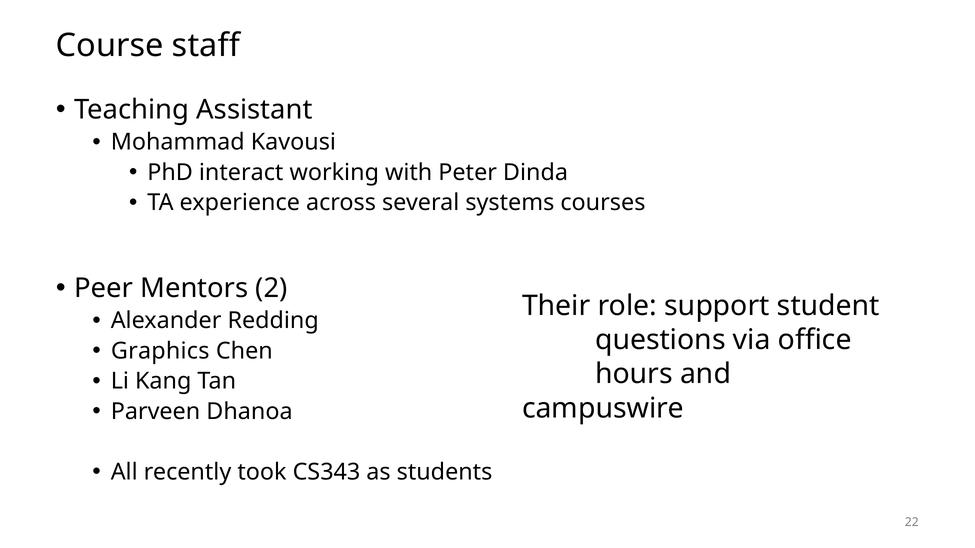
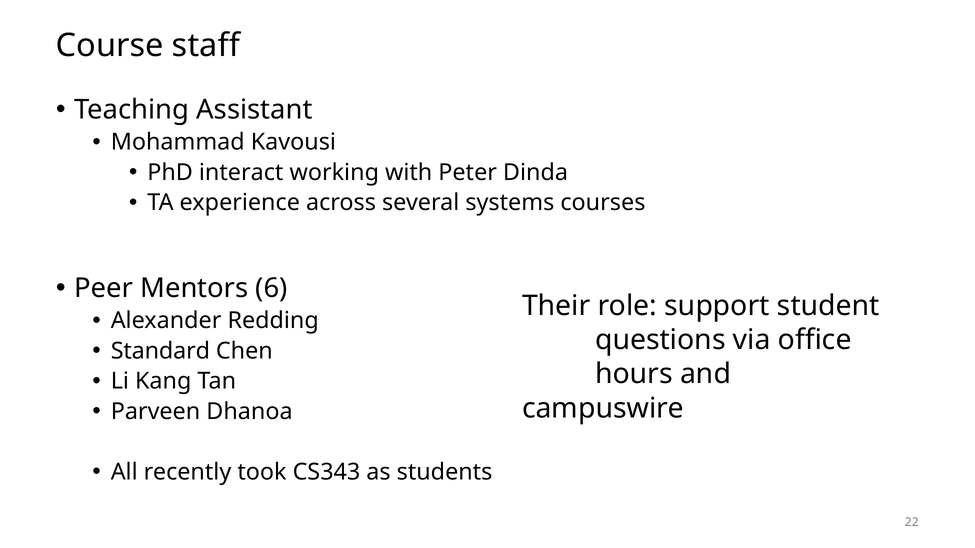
2: 2 -> 6
Graphics: Graphics -> Standard
